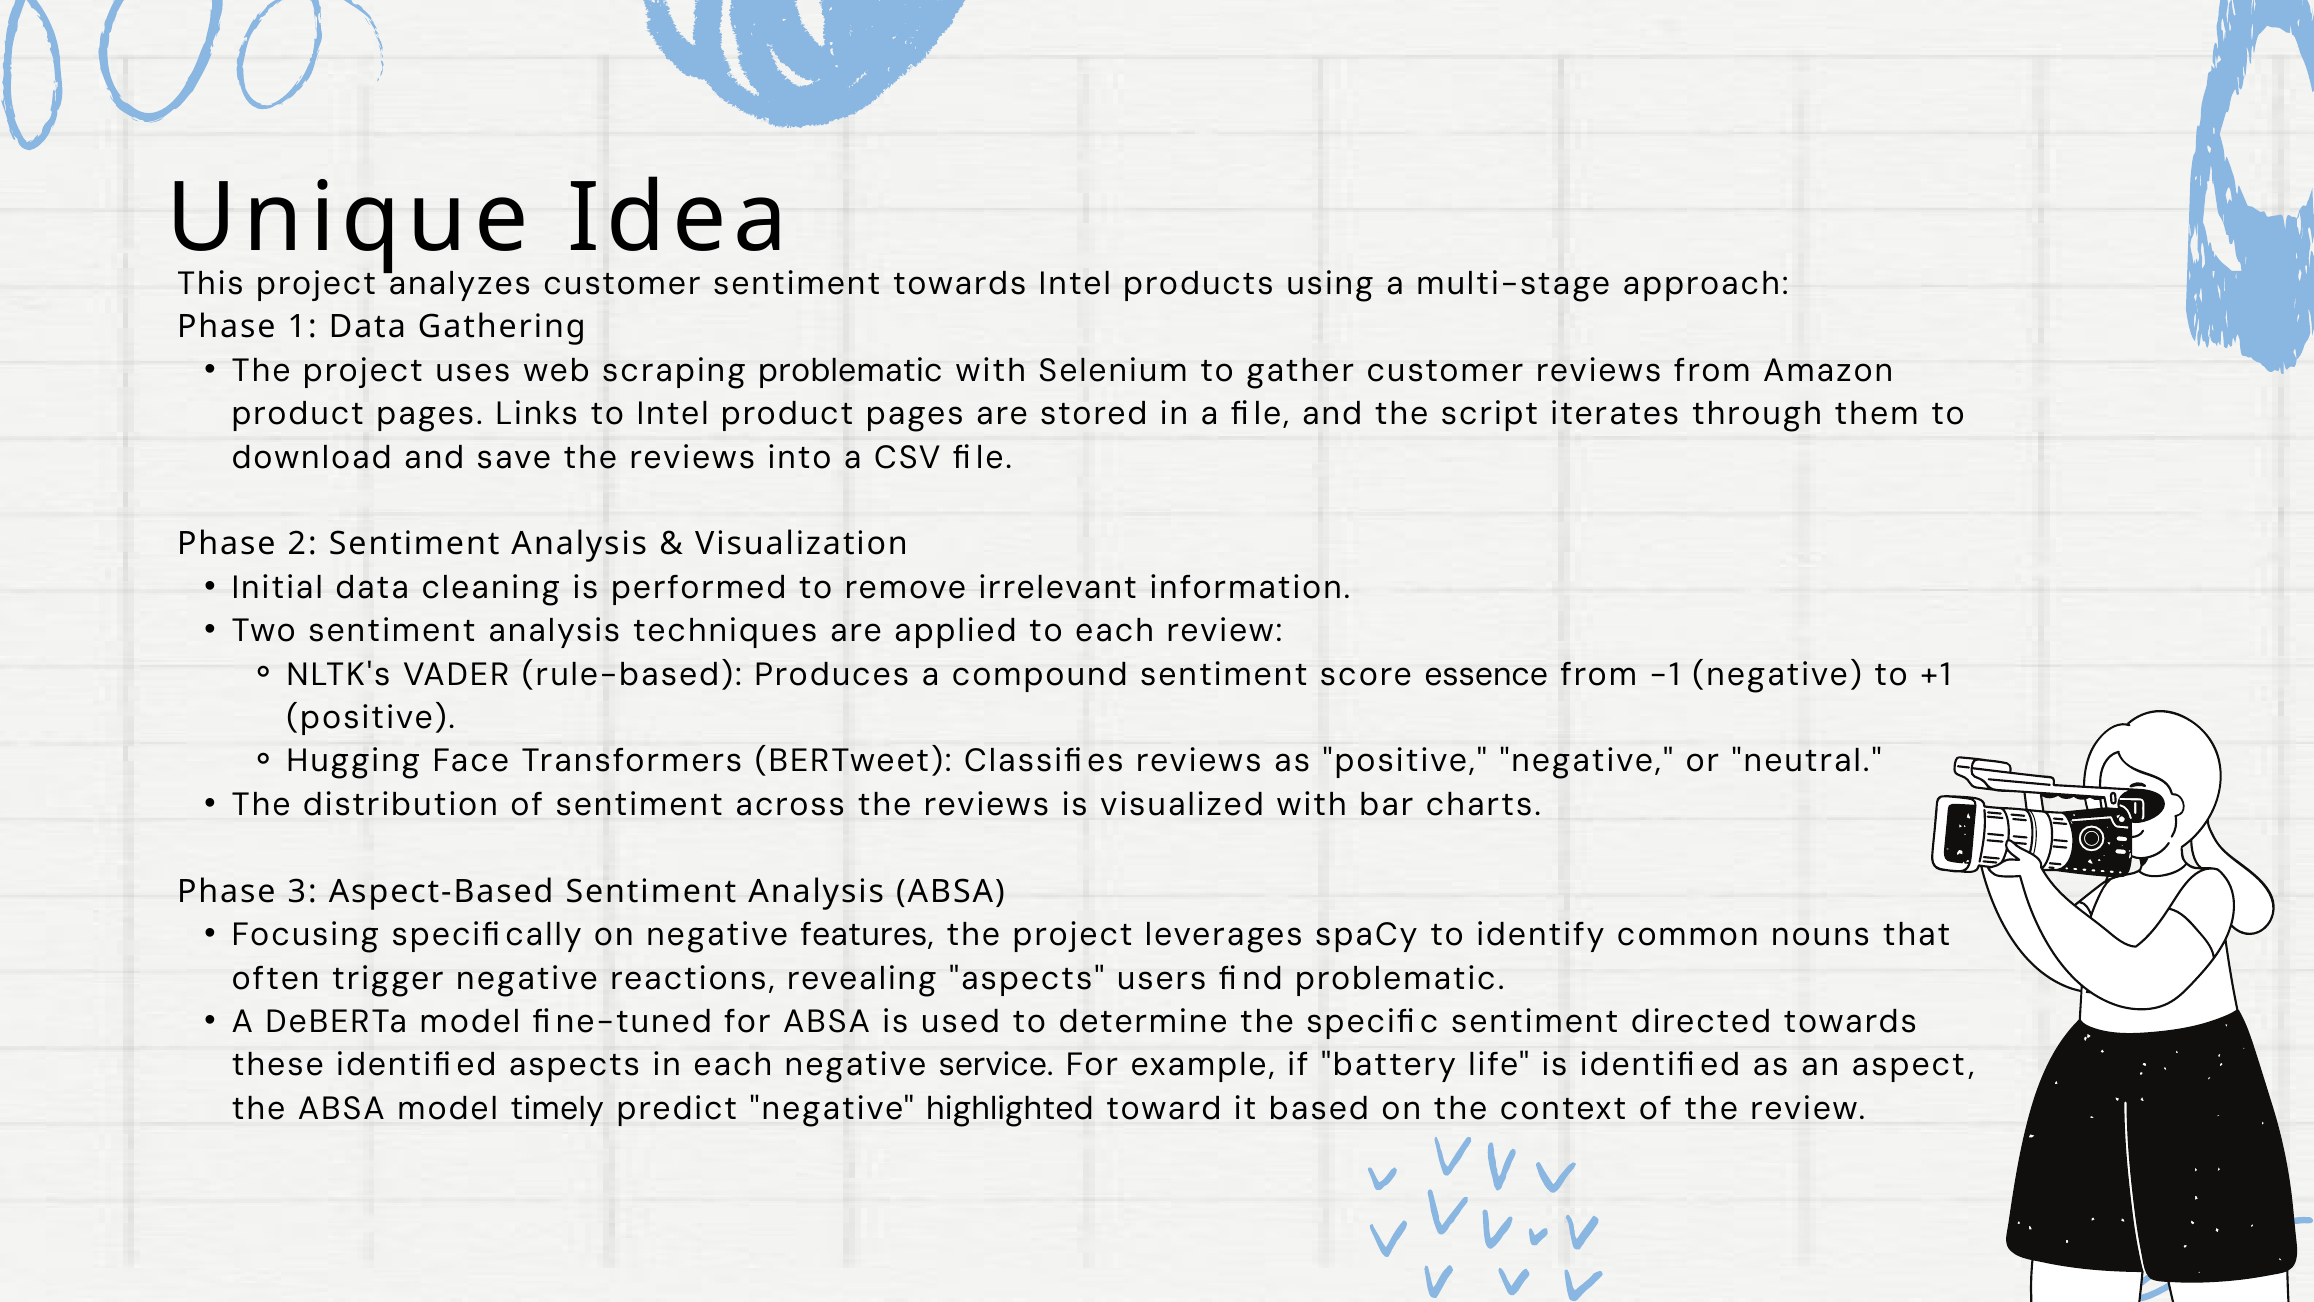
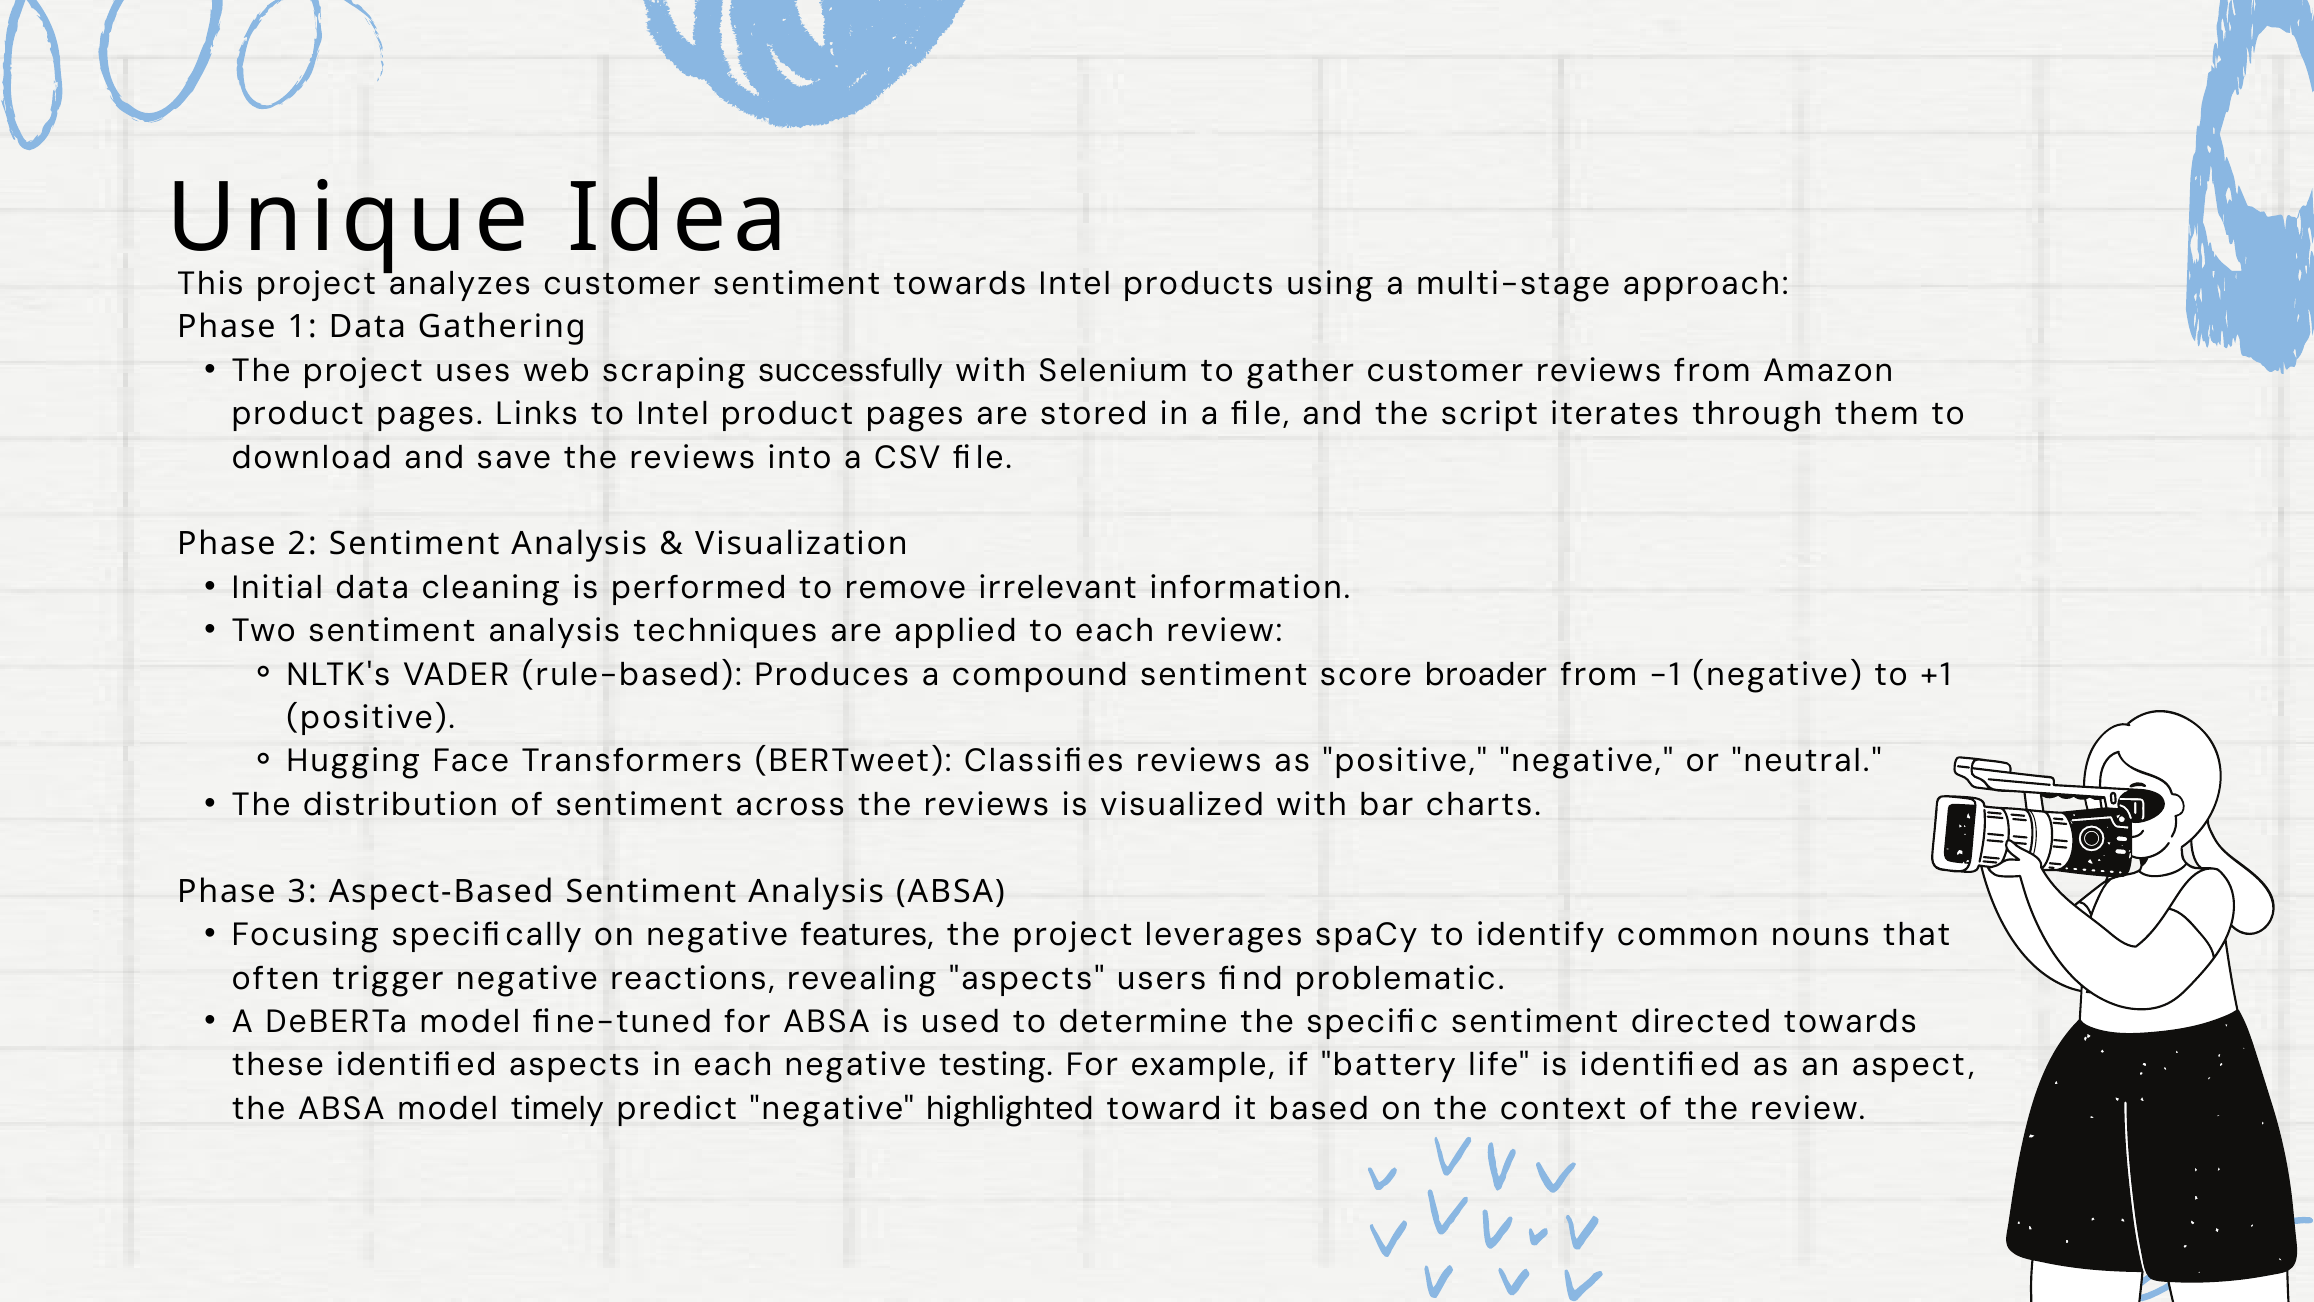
scraping problematic: problematic -> successfully
essence: essence -> broader
service: service -> testing
